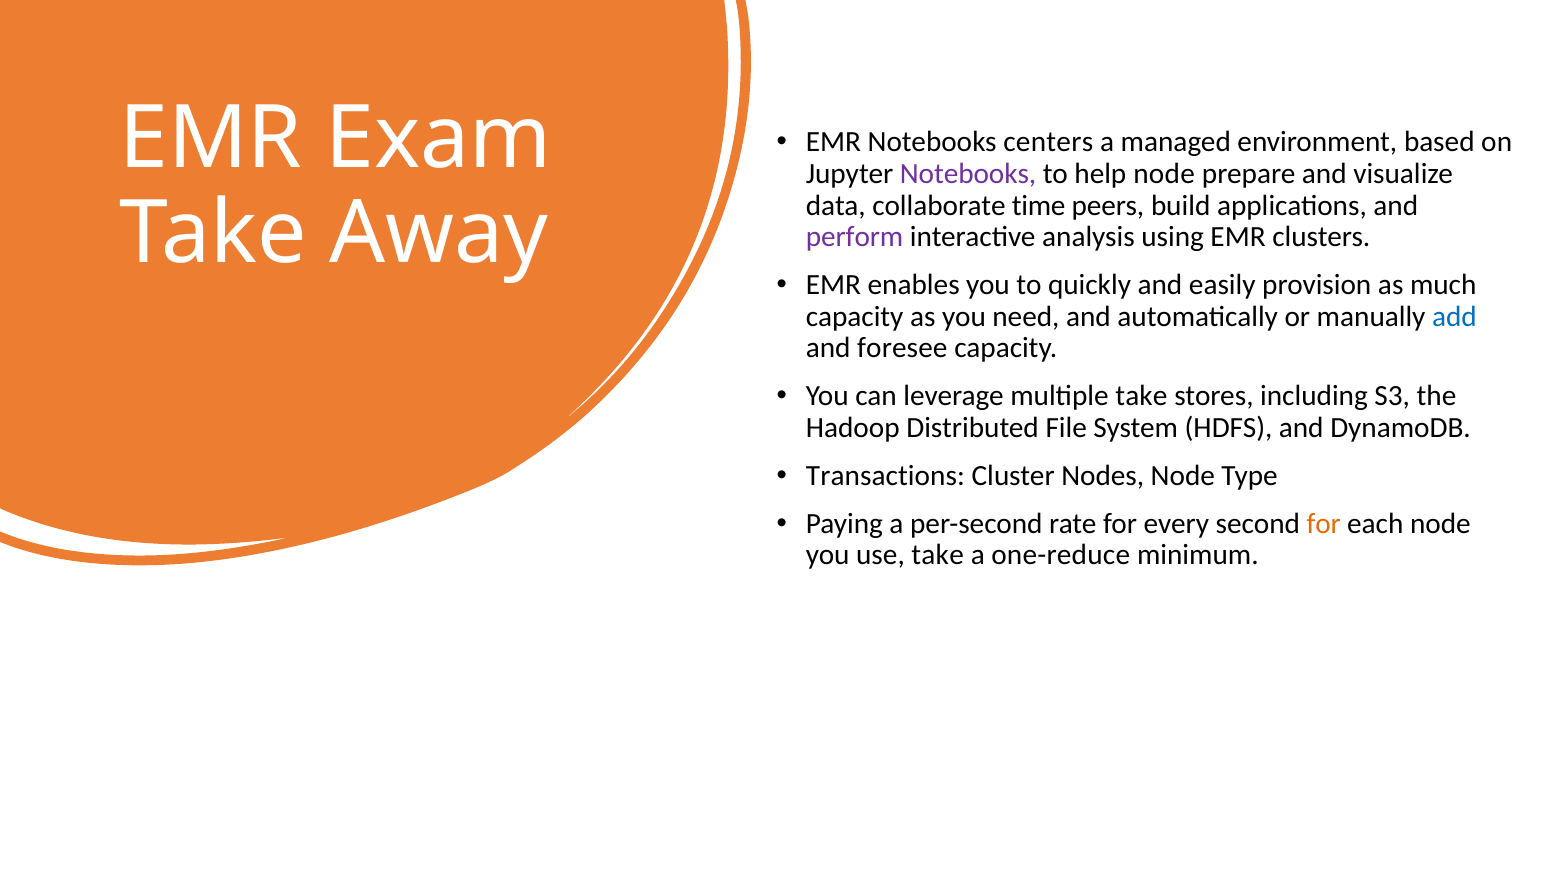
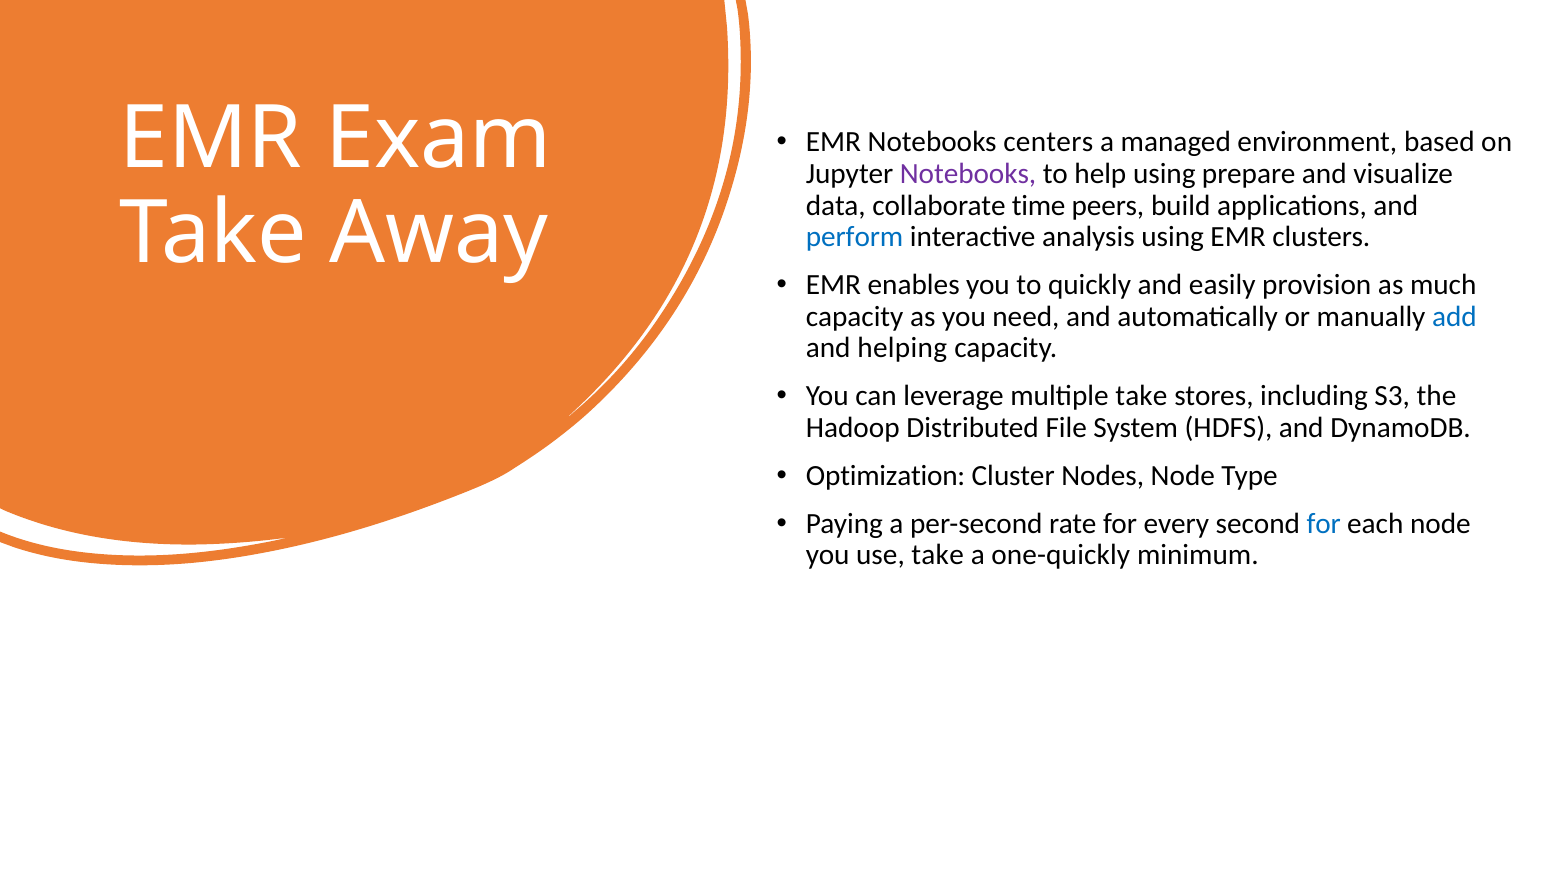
help node: node -> using
perform colour: purple -> blue
foresee: foresee -> helping
Transactions: Transactions -> Optimization
for at (1324, 524) colour: orange -> blue
one-reduce: one-reduce -> one-quickly
